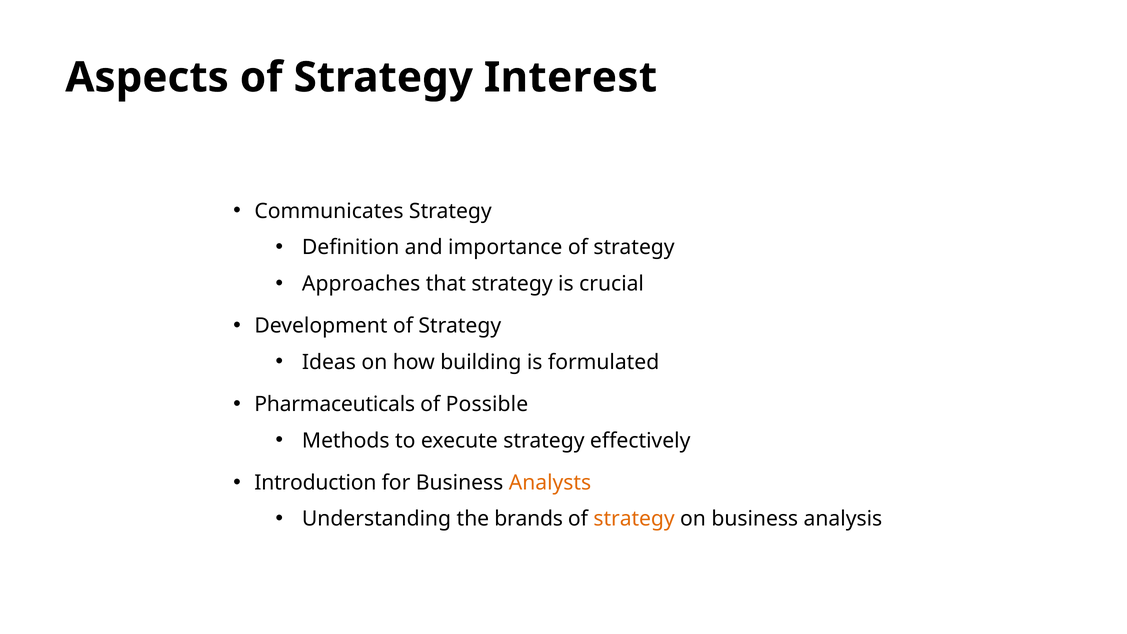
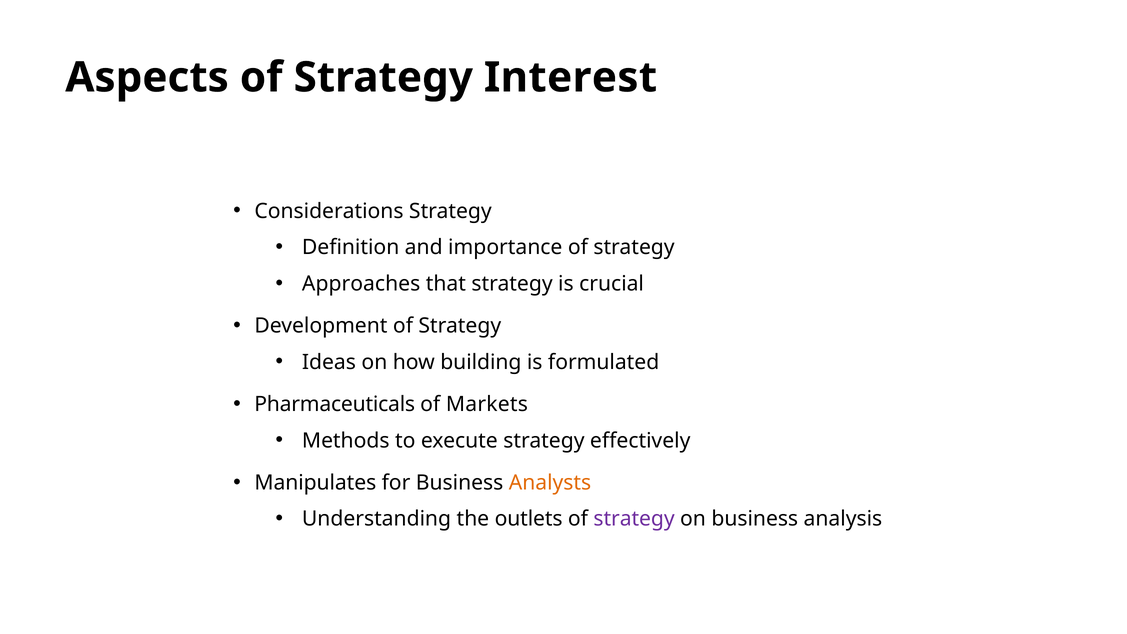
Communicates: Communicates -> Considerations
Possible: Possible -> Markets
Introduction: Introduction -> Manipulates
brands: brands -> outlets
strategy at (634, 519) colour: orange -> purple
